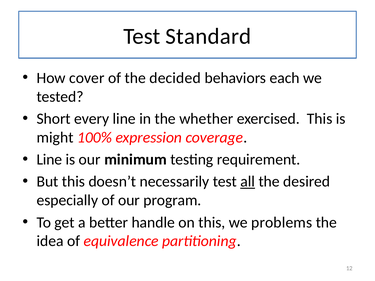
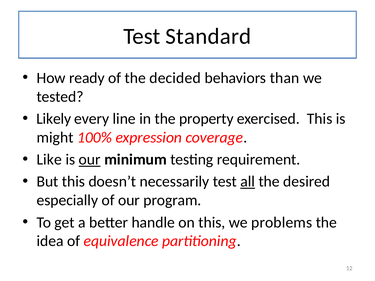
cover: cover -> ready
each: each -> than
Short: Short -> Likely
whether: whether -> property
Line at (49, 160): Line -> Like
our at (90, 160) underline: none -> present
